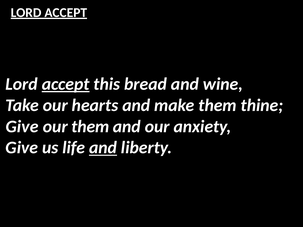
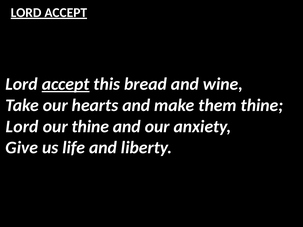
Give at (22, 127): Give -> Lord
our them: them -> thine
and at (103, 148) underline: present -> none
